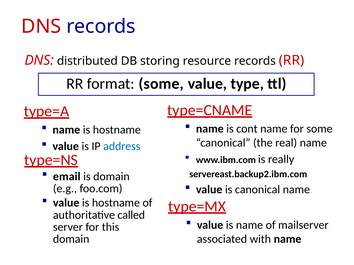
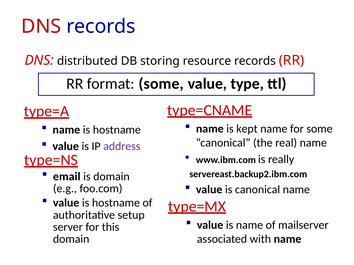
cont: cont -> kept
address colour: blue -> purple
called: called -> setup
